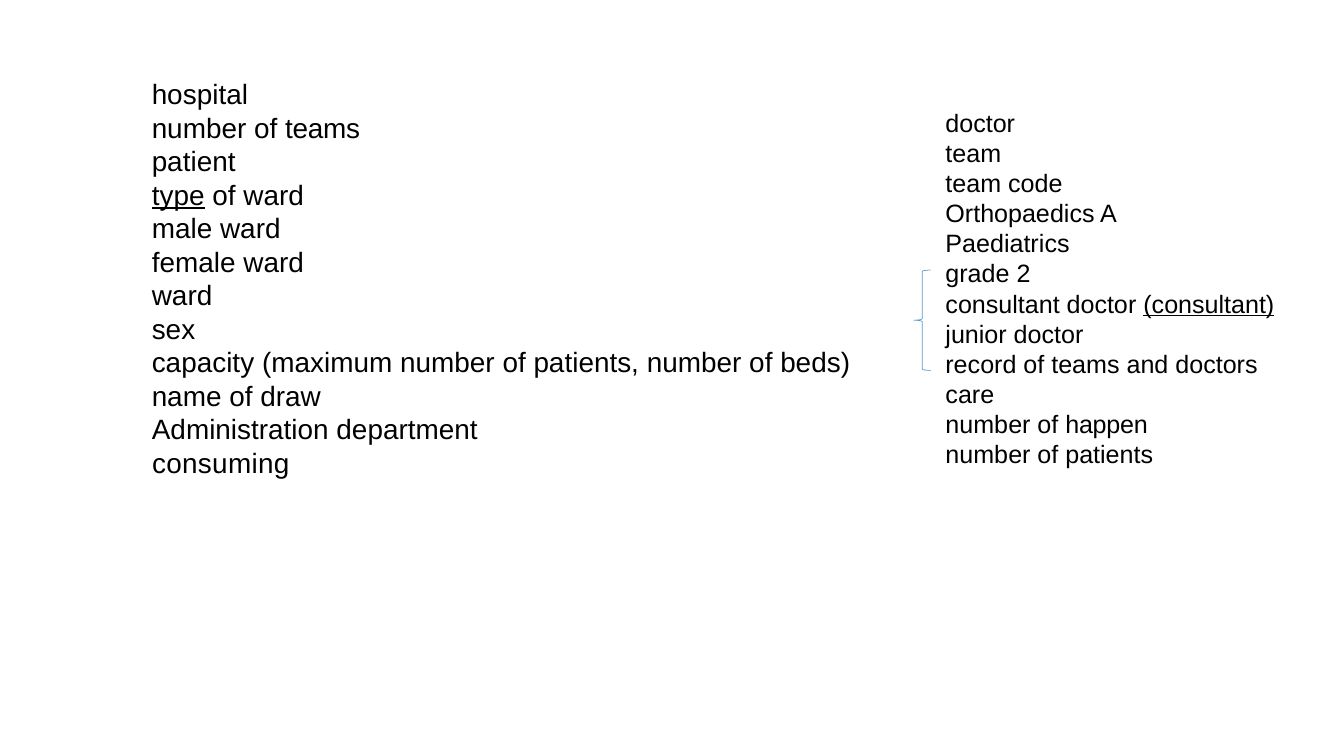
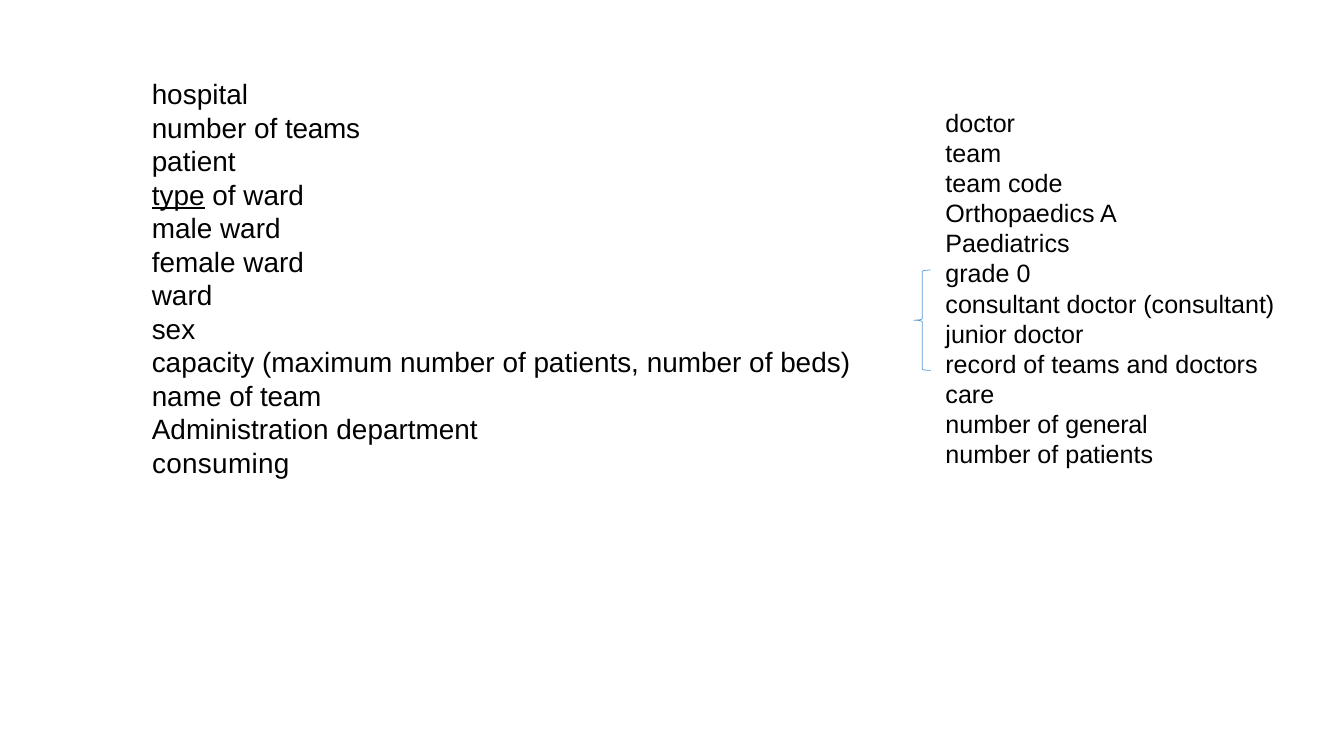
2: 2 -> 0
consultant at (1209, 305) underline: present -> none
of draw: draw -> team
happen: happen -> general
